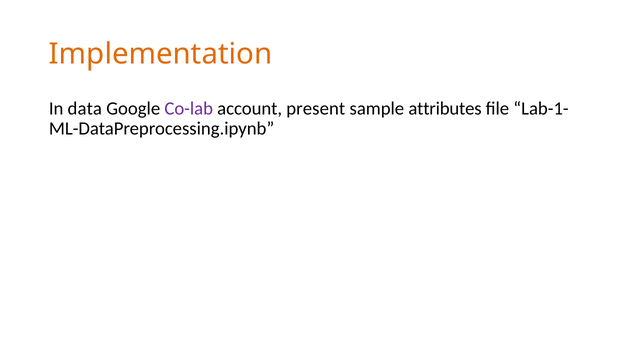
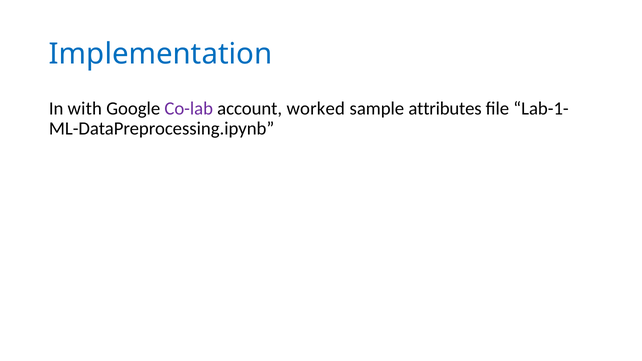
Implementation colour: orange -> blue
data: data -> with
present: present -> worked
